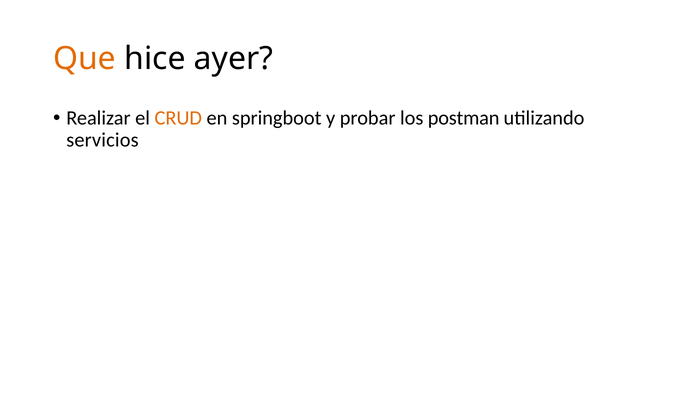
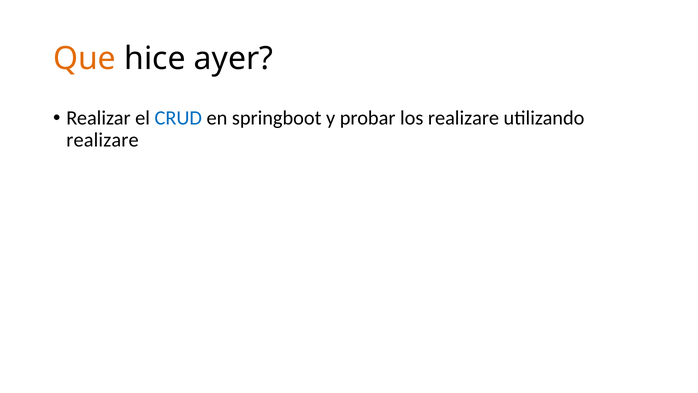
CRUD colour: orange -> blue
los postman: postman -> realizare
servicios at (102, 140): servicios -> realizare
